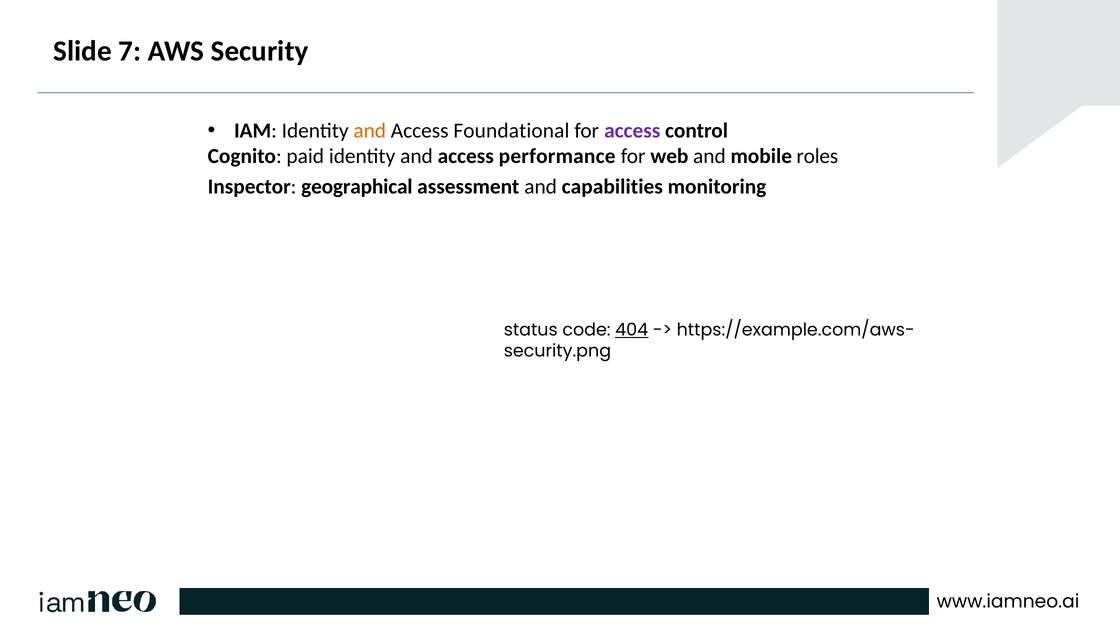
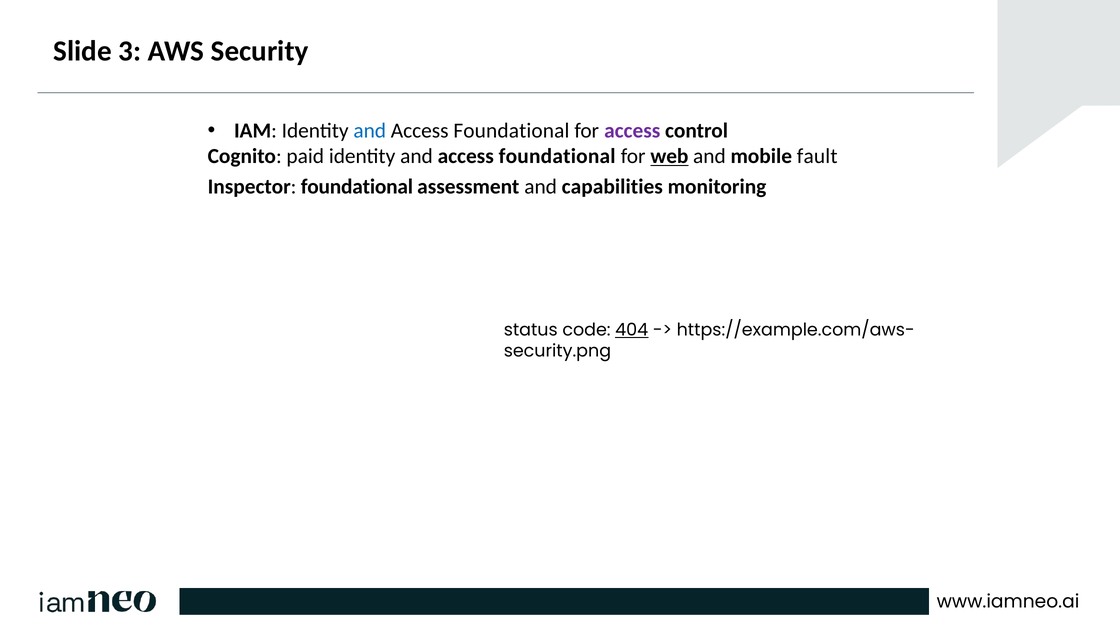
7: 7 -> 3
and at (370, 131) colour: orange -> blue
performance at (557, 156): performance -> foundational
web underline: none -> present
roles: roles -> fault
Inspector geographical: geographical -> foundational
